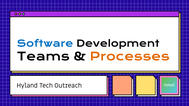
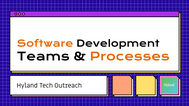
Software colour: blue -> orange
